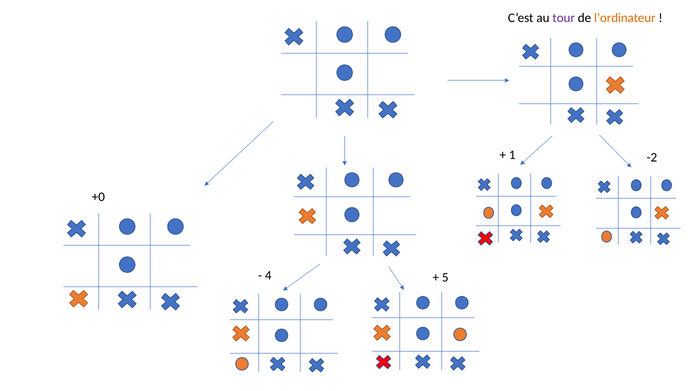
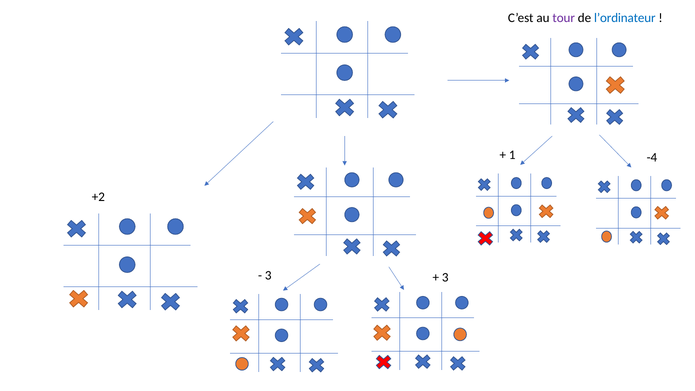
l’ordinateur colour: orange -> blue
-2: -2 -> -4
+0: +0 -> +2
4 at (268, 275): 4 -> 3
5 at (445, 277): 5 -> 3
